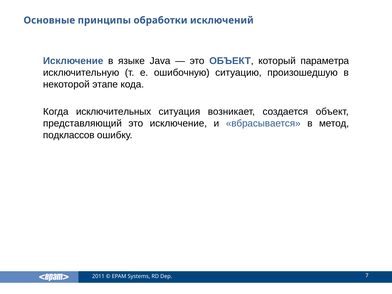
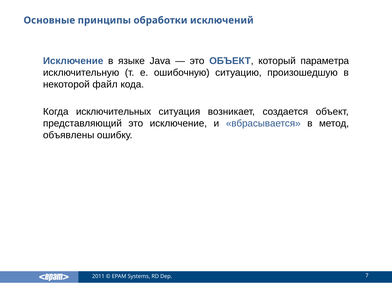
этапе: этапе -> файл
подклассов: подклассов -> объявлены
